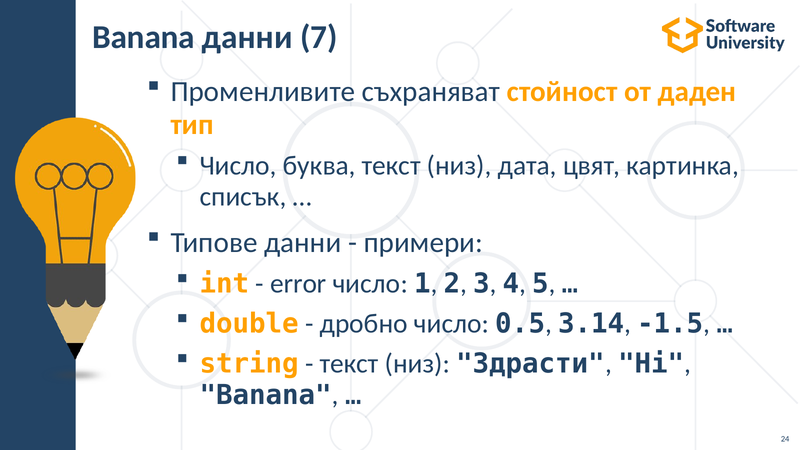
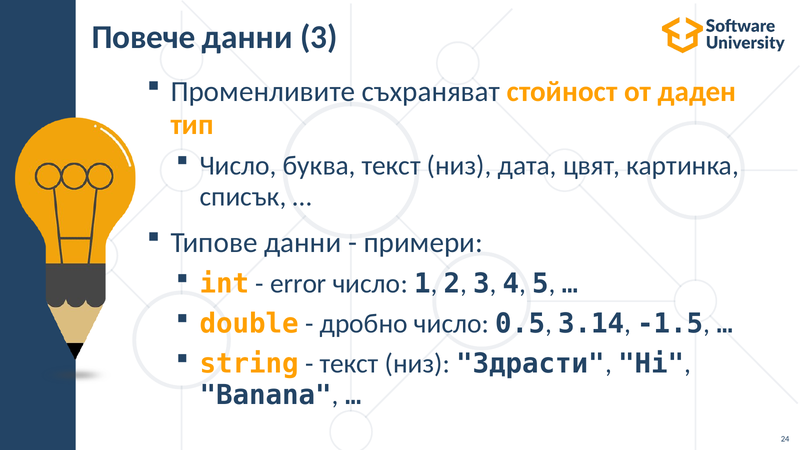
Banana at (144, 37): Banana -> Повече
данни 7: 7 -> 3
